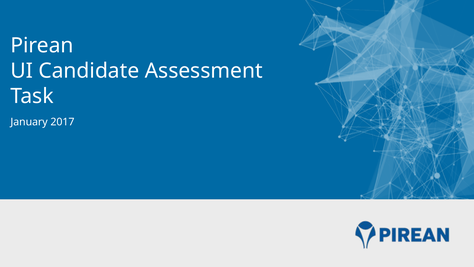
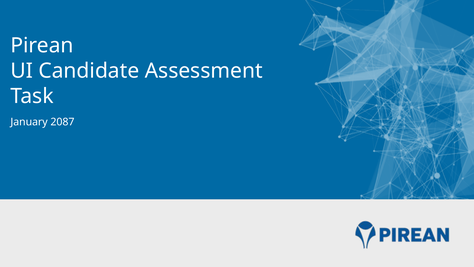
2017: 2017 -> 2087
